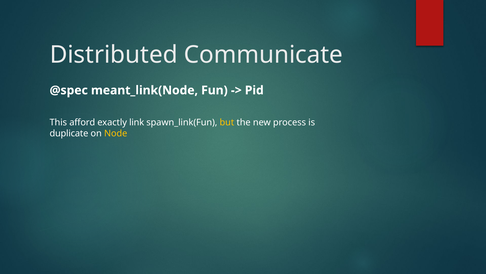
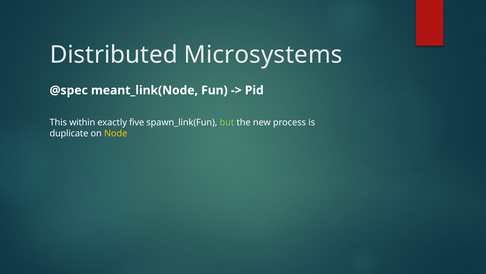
Communicate: Communicate -> Microsystems
afford: afford -> within
link: link -> five
but colour: yellow -> light green
